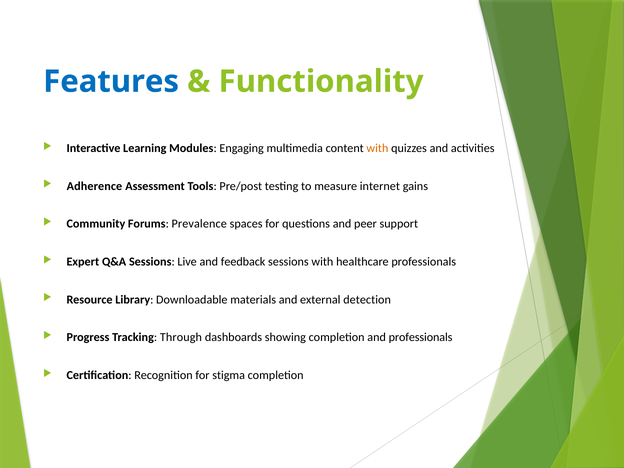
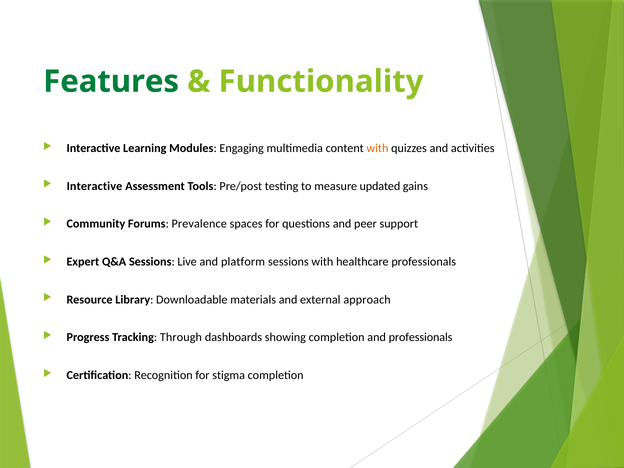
Features colour: blue -> green
Adherence at (94, 186): Adherence -> Interactive
internet: internet -> updated
feedback: feedback -> platform
detection: detection -> approach
